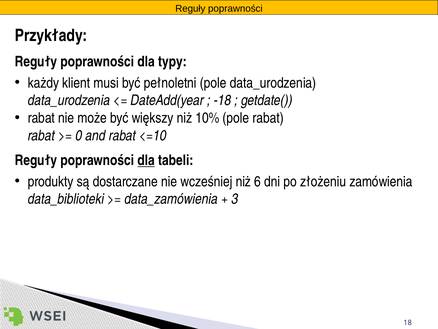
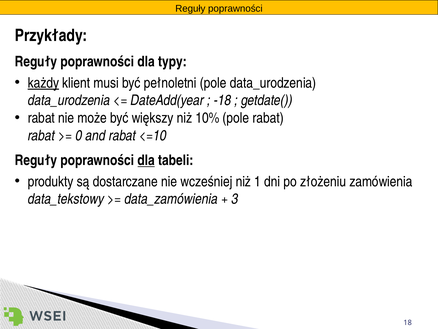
każdy underline: none -> present
6: 6 -> 1
data_biblioteki: data_biblioteki -> data_tekstowy
